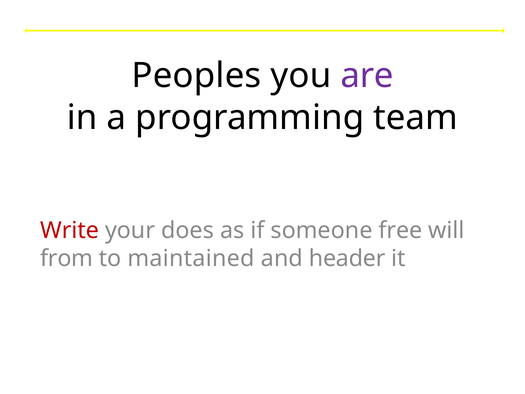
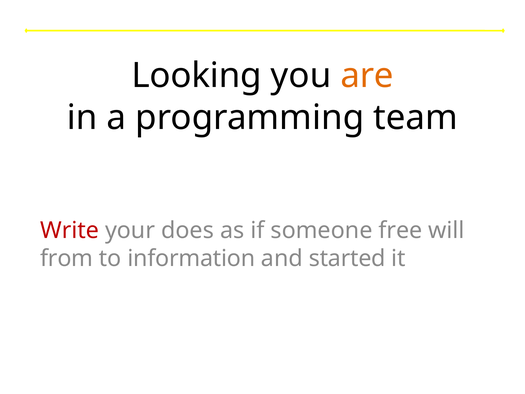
Peoples: Peoples -> Looking
are colour: purple -> orange
maintained: maintained -> information
header: header -> started
